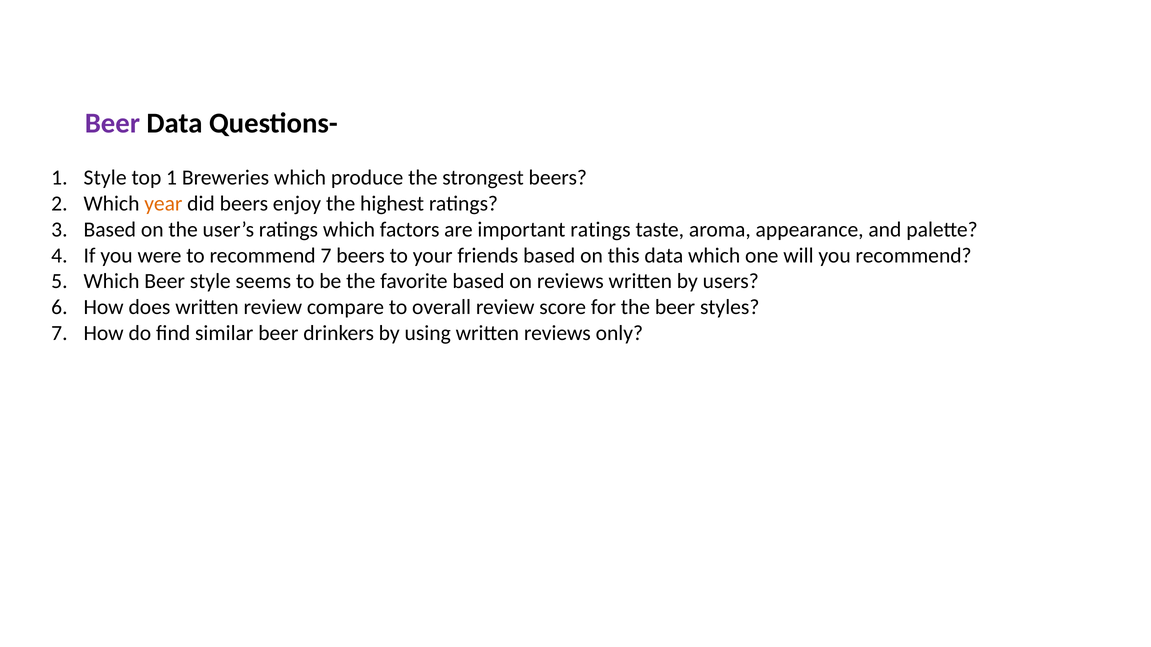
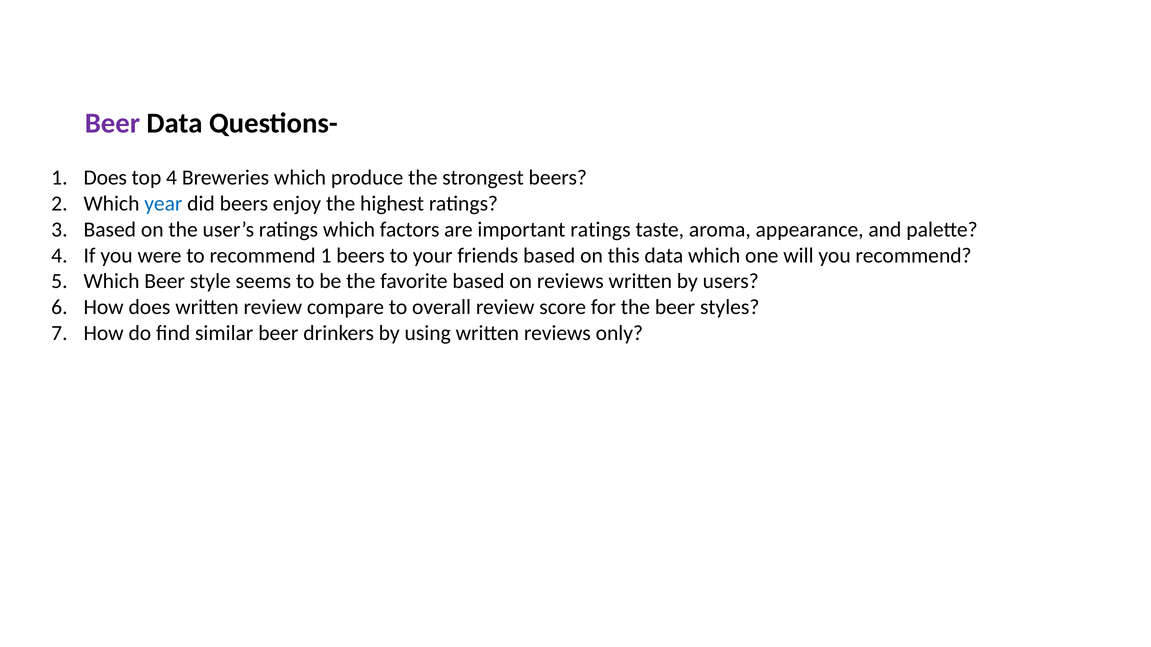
Style at (105, 178): Style -> Does
top 1: 1 -> 4
year colour: orange -> blue
recommend 7: 7 -> 1
